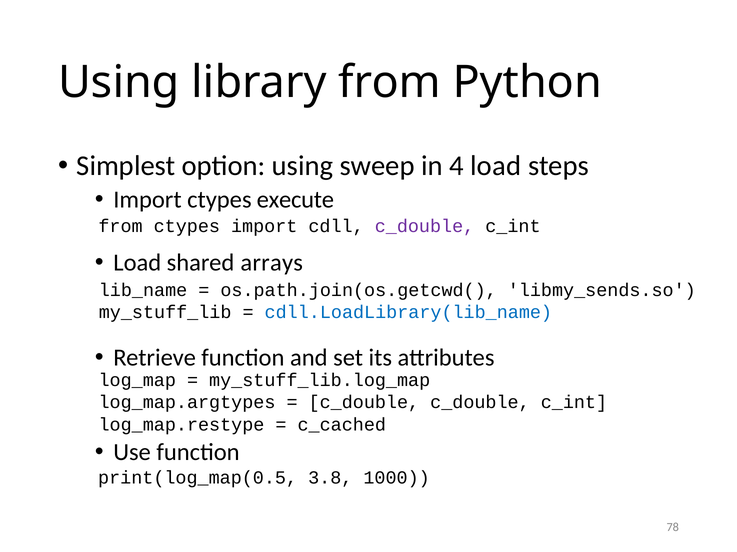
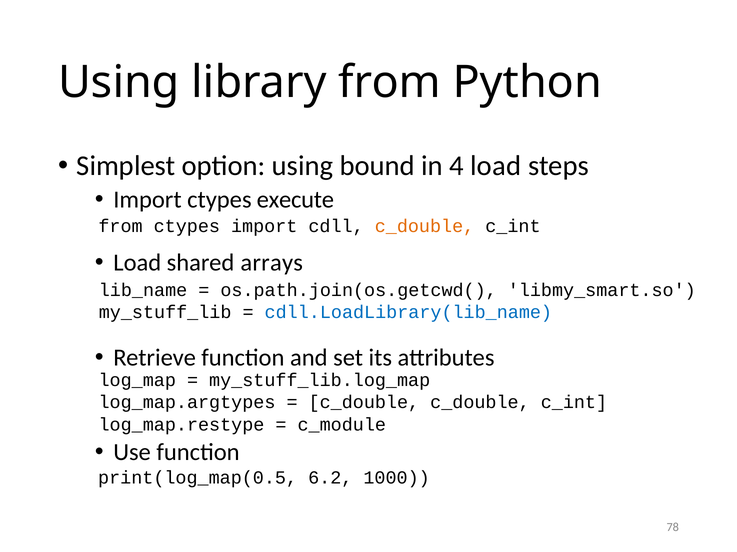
sweep: sweep -> bound
c_double at (425, 227) colour: purple -> orange
libmy_sends.so: libmy_sends.so -> libmy_smart.so
c_cached: c_cached -> c_module
3.8: 3.8 -> 6.2
